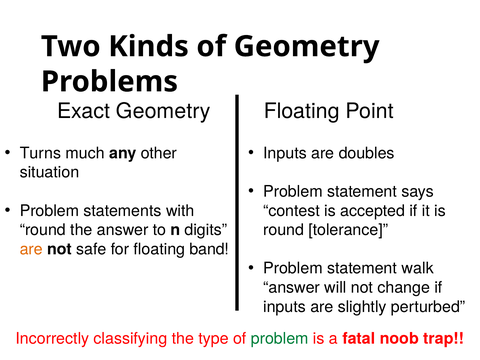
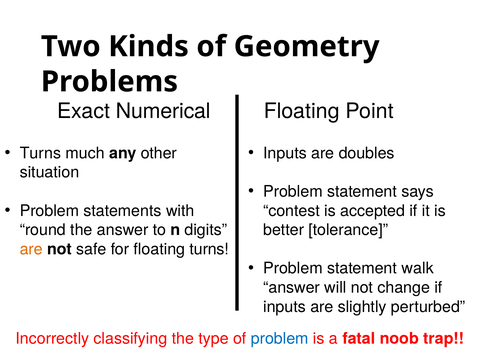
Exact Geometry: Geometry -> Numerical
round at (284, 230): round -> better
floating band: band -> turns
problem at (280, 339) colour: green -> blue
